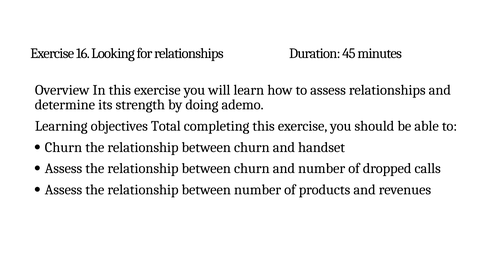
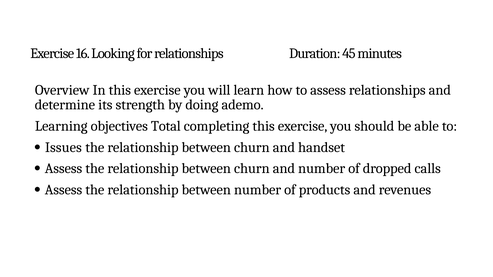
Churn at (63, 147): Churn -> Issues
